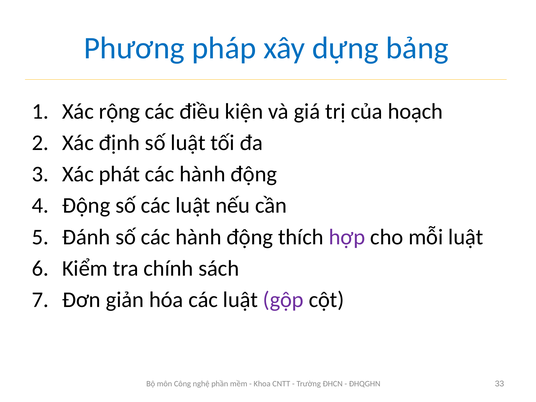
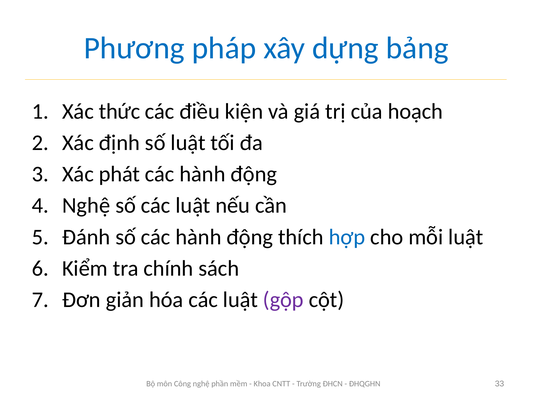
rộng: rộng -> thức
Động at (86, 206): Động -> Nghệ
hợp colour: purple -> blue
